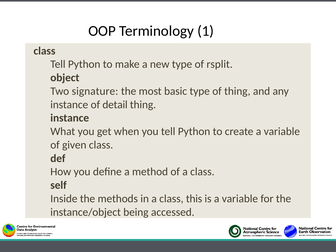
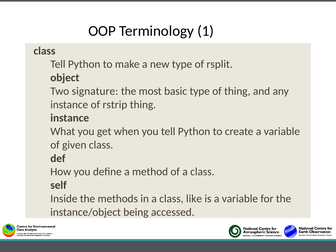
detail: detail -> rstrip
this: this -> like
